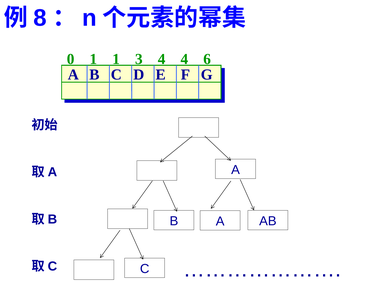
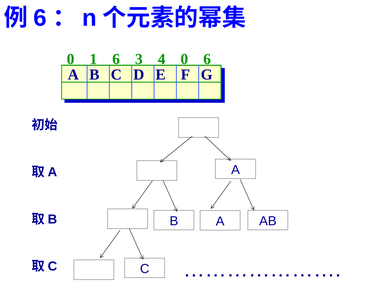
8 at (40, 18): 8 -> 6
1 1: 1 -> 6
4 4: 4 -> 0
